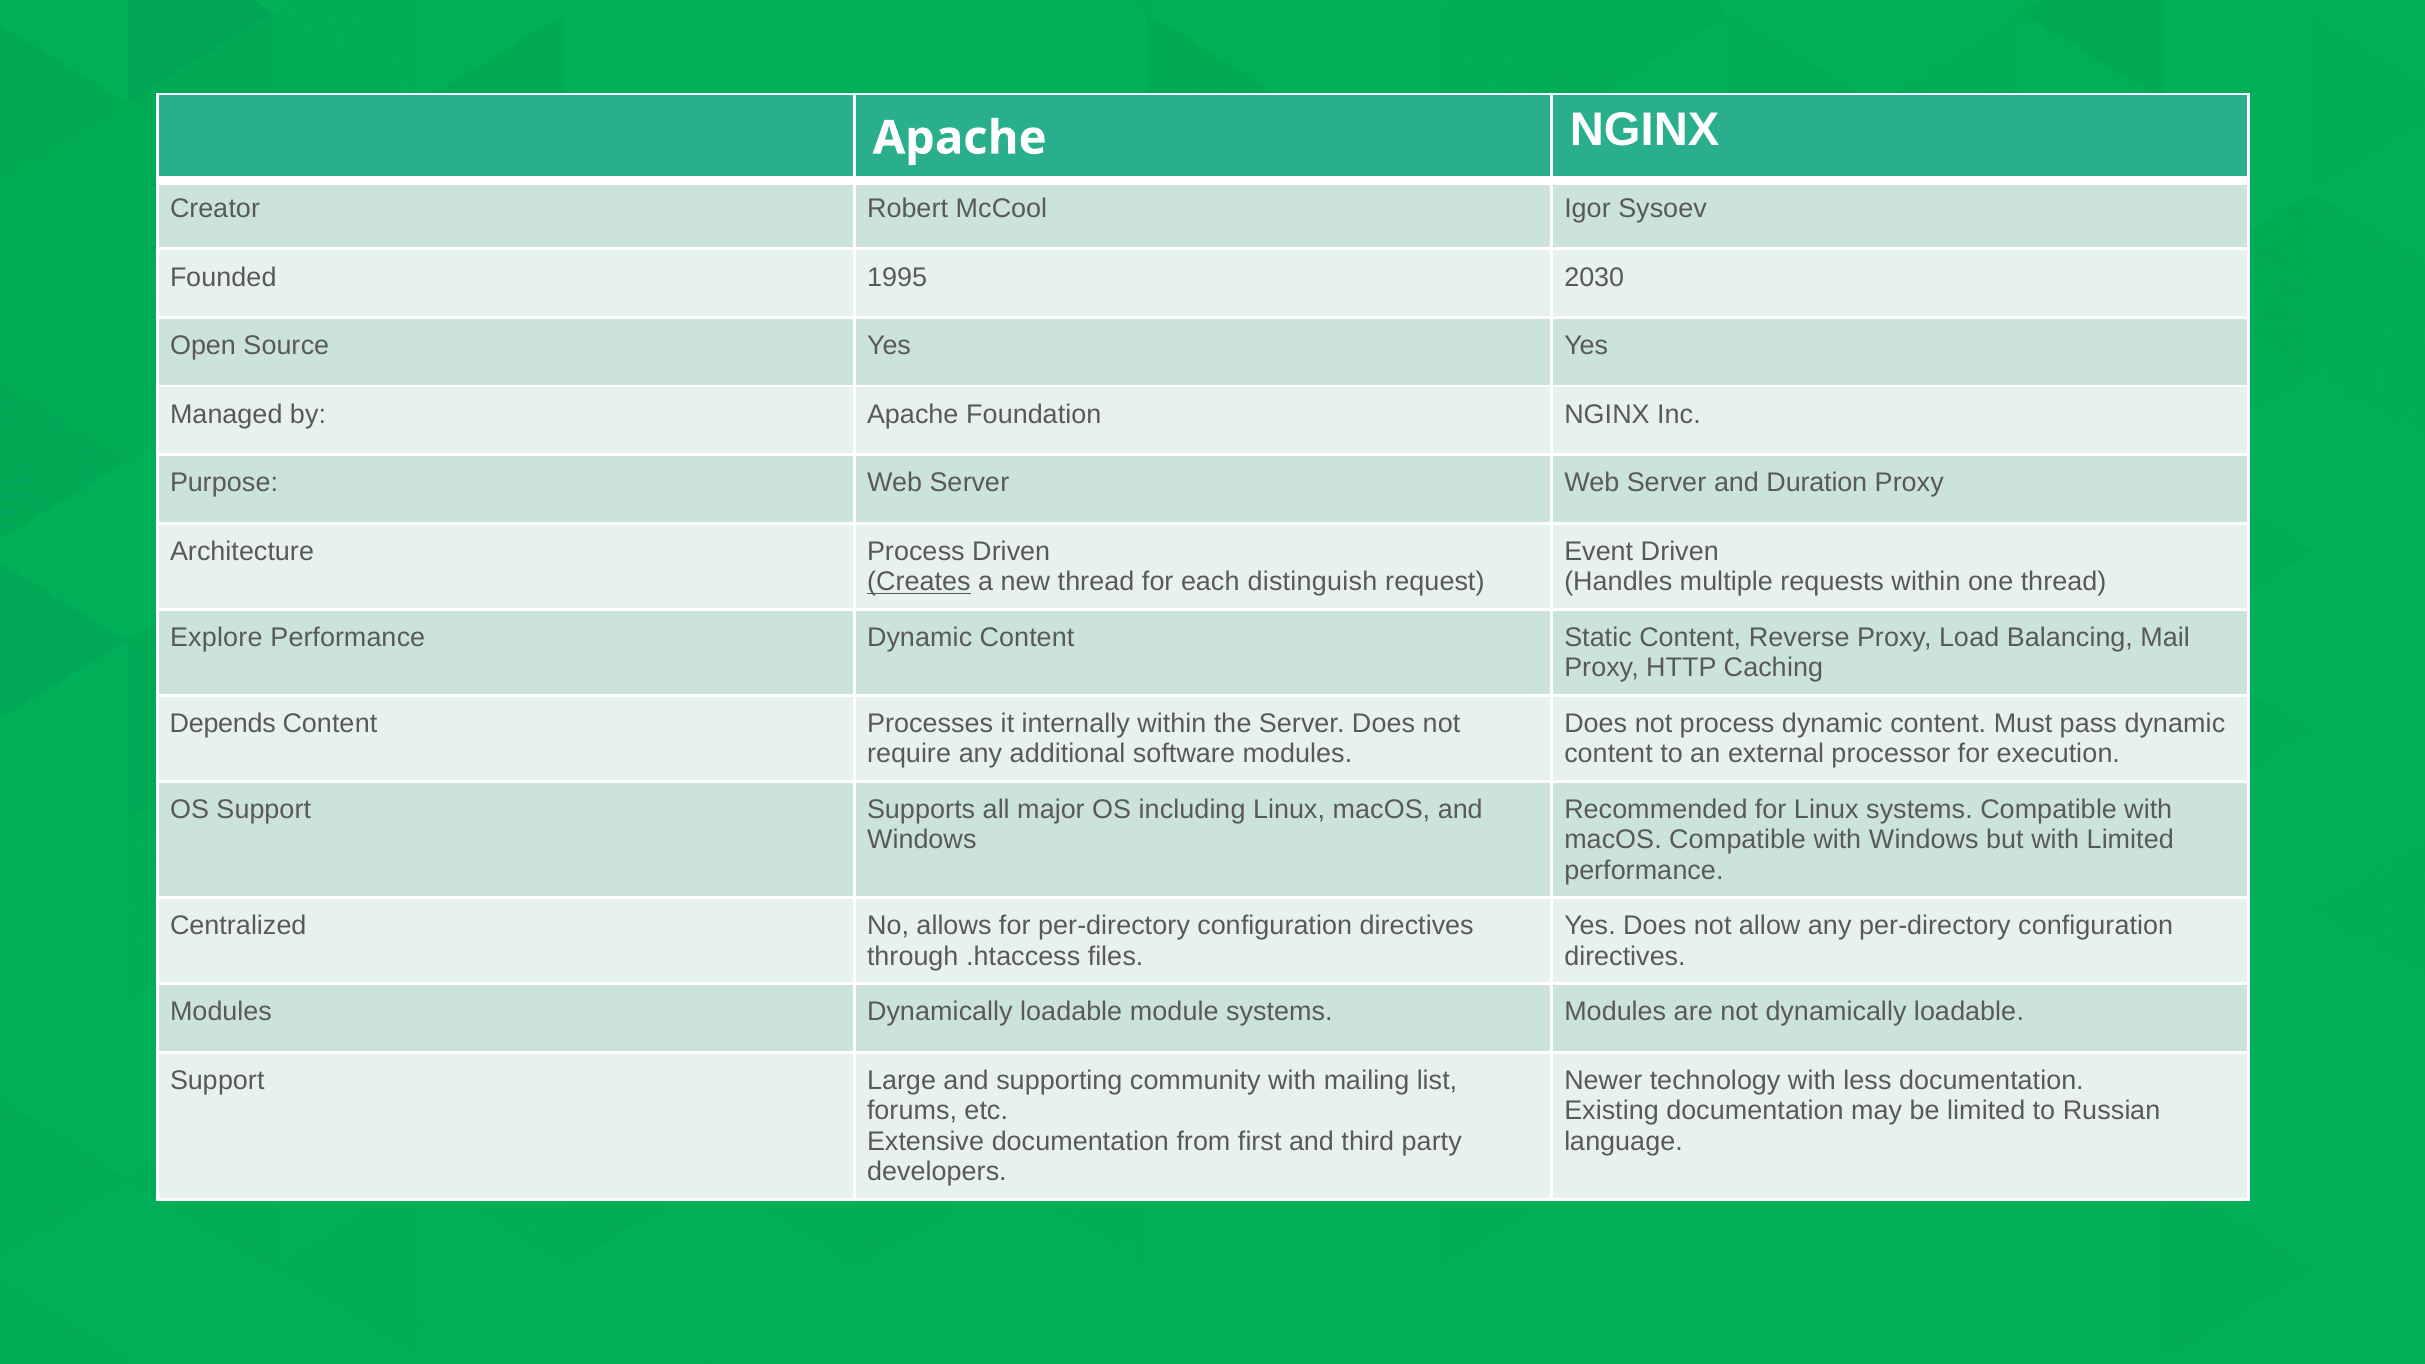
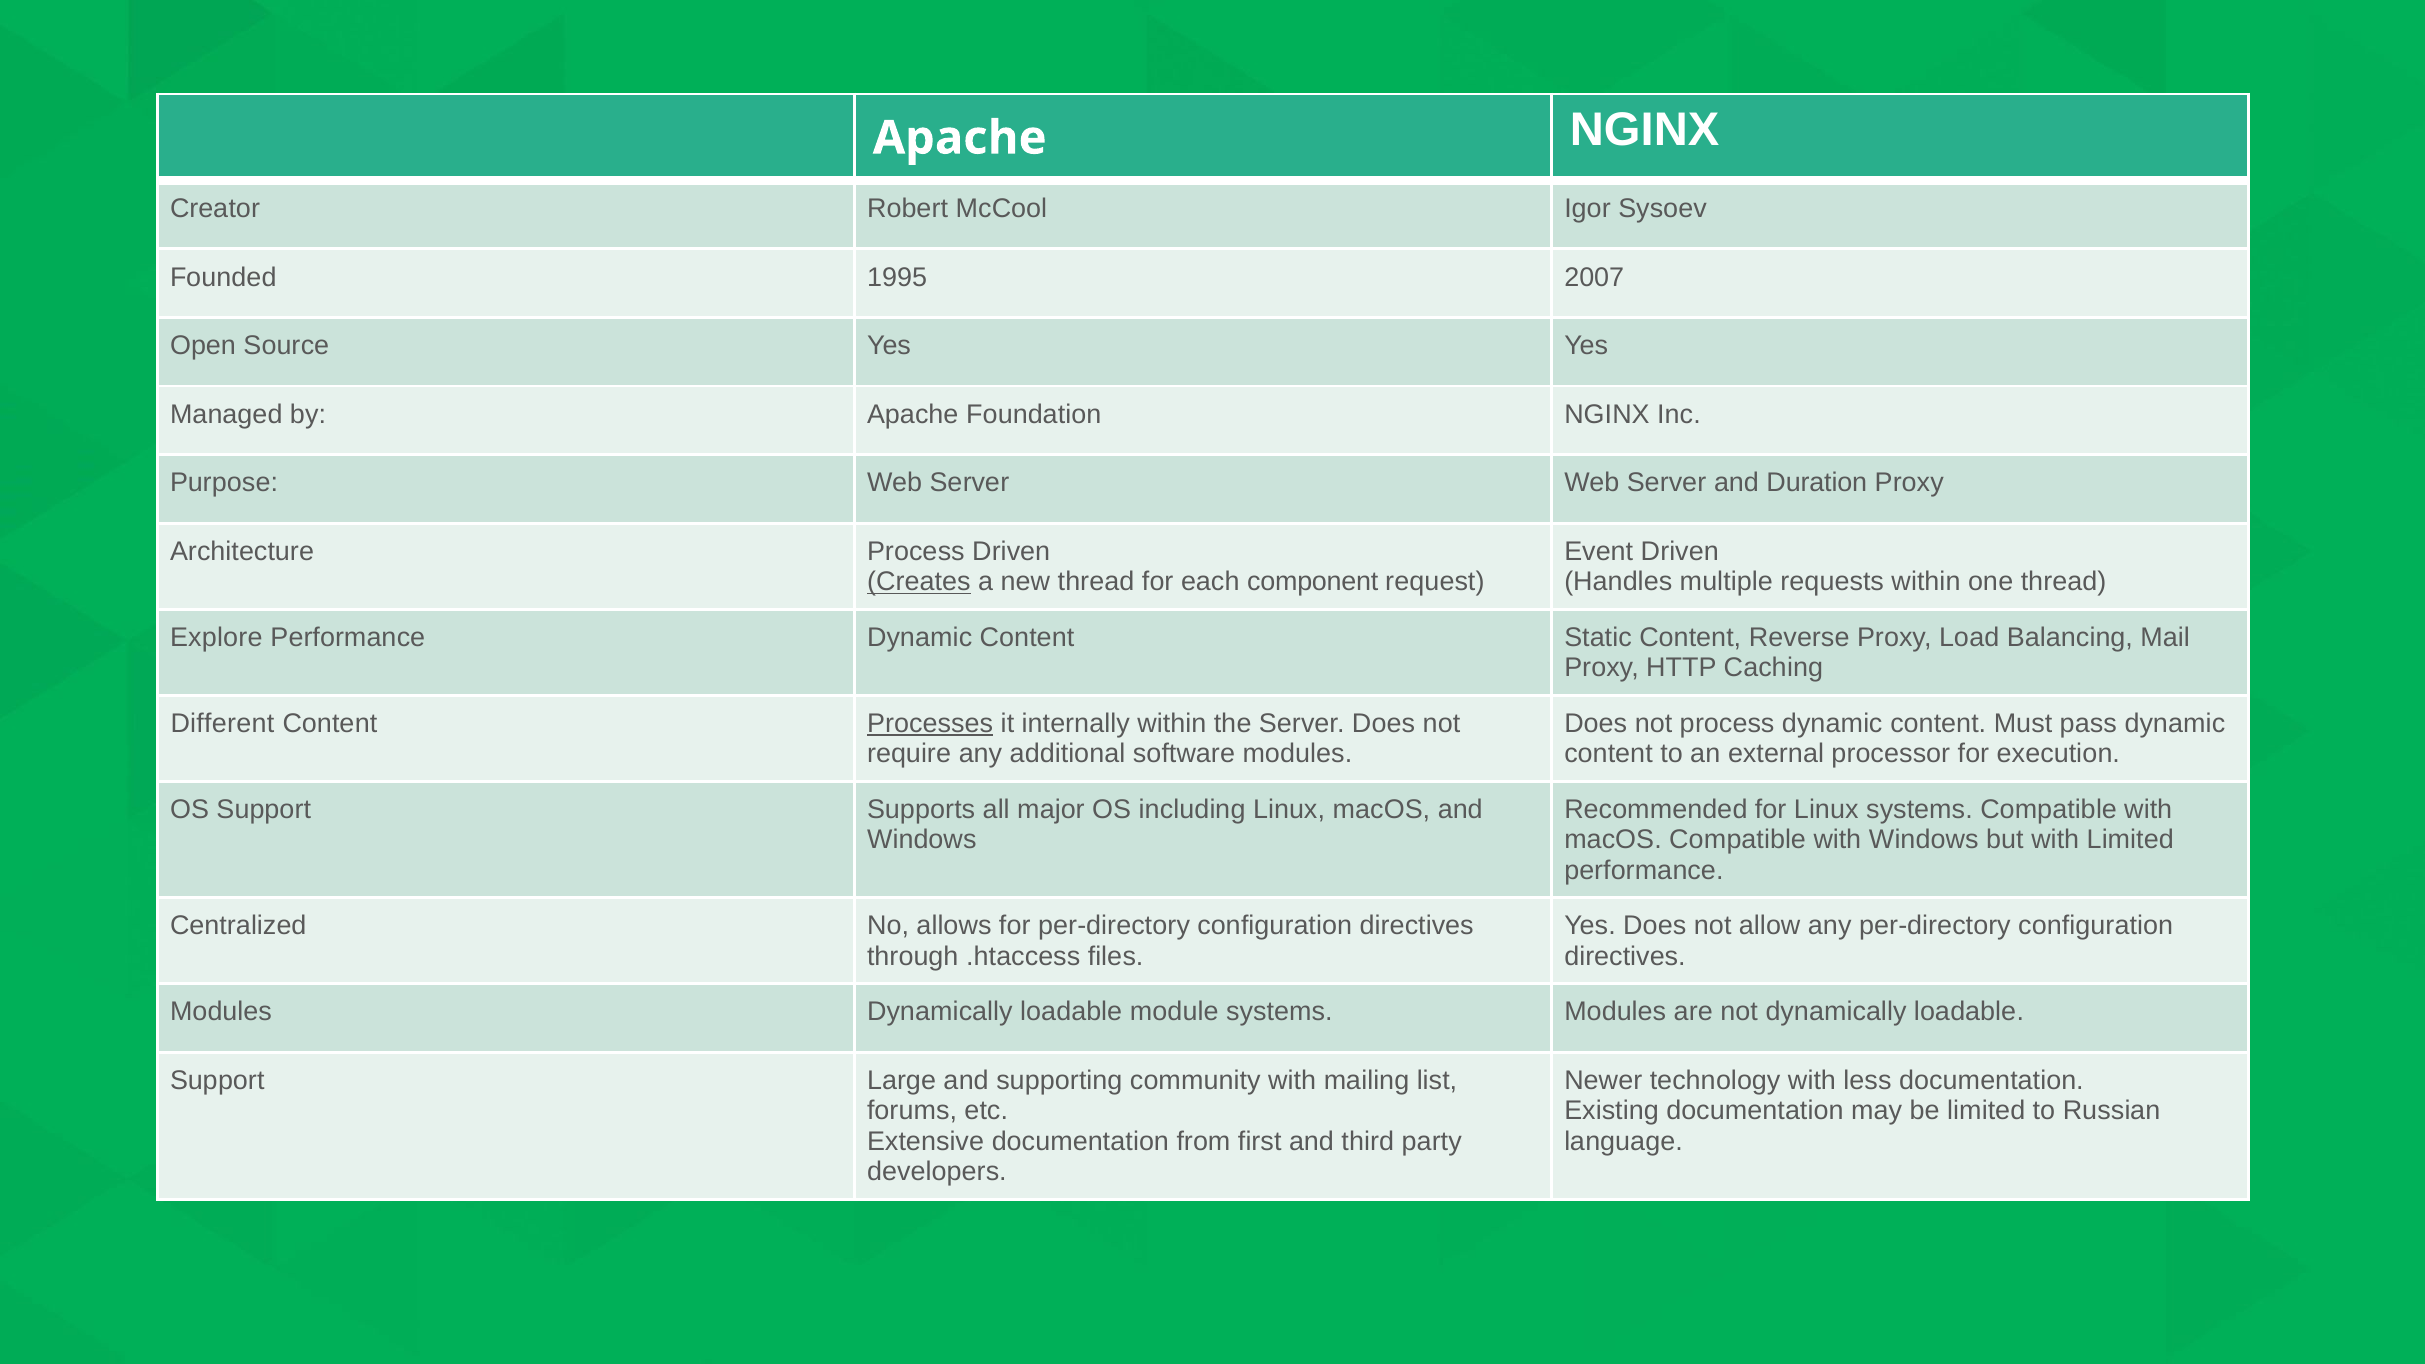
2030: 2030 -> 2007
distinguish: distinguish -> component
Depends: Depends -> Different
Processes underline: none -> present
